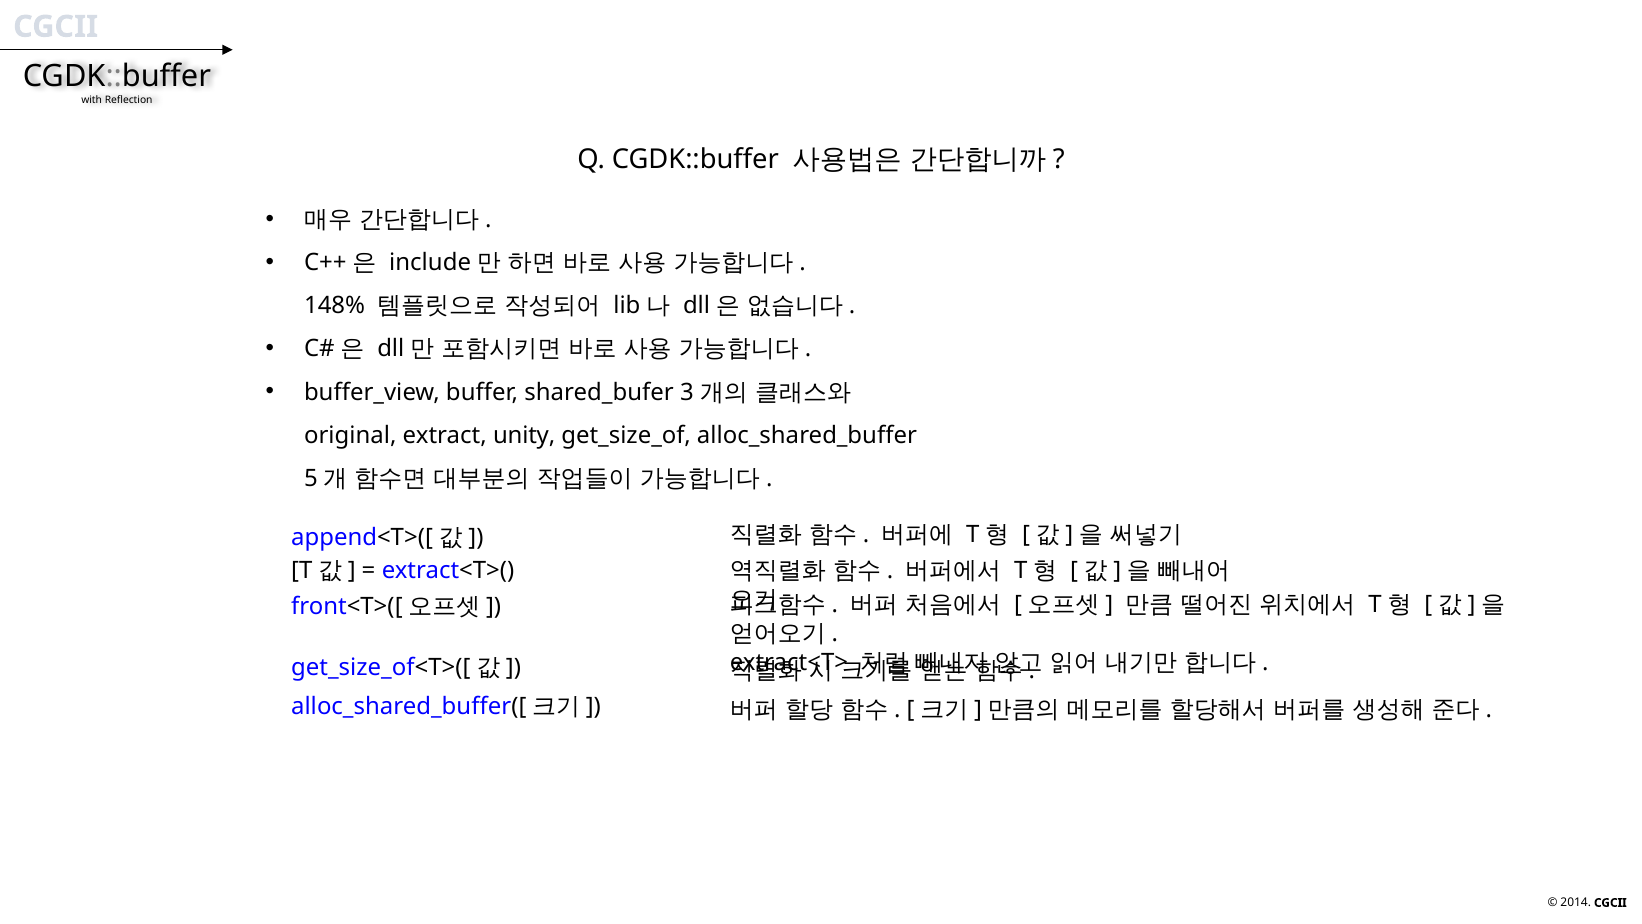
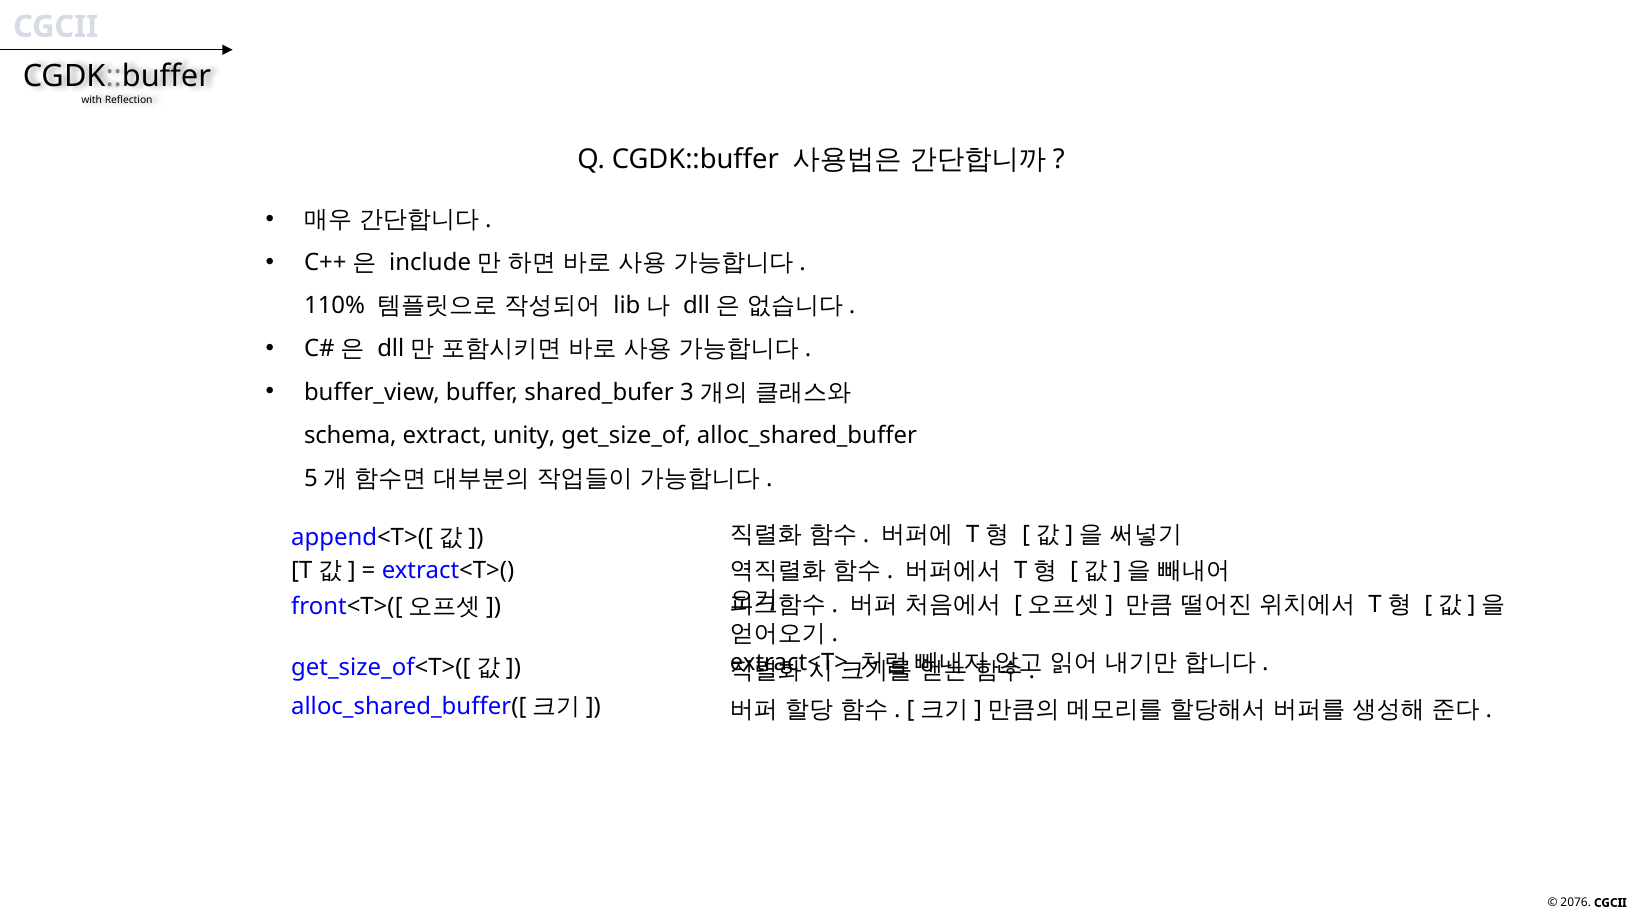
148%: 148% -> 110%
original: original -> schema
2014: 2014 -> 2076
